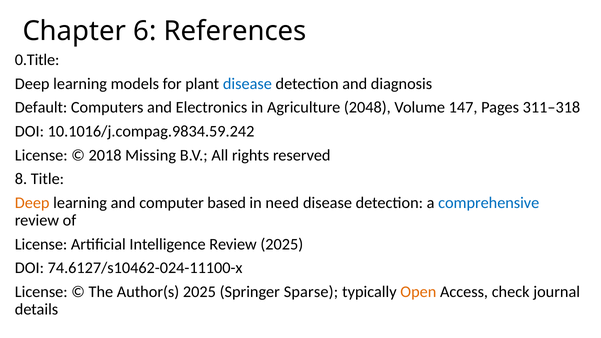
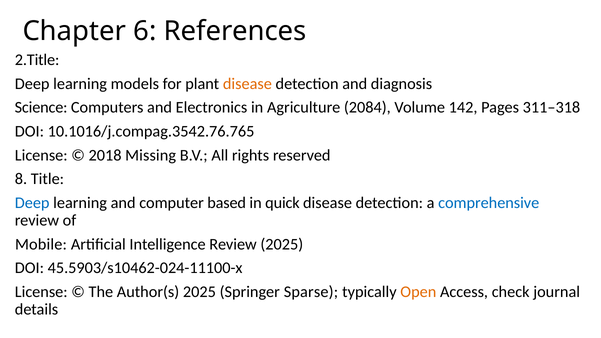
0.Title: 0.Title -> 2.Title
disease at (247, 84) colour: blue -> orange
Default: Default -> Science
2048: 2048 -> 2084
147: 147 -> 142
10.1016/j.compag.9834.59.242: 10.1016/j.compag.9834.59.242 -> 10.1016/j.compag.3542.76.765
Deep at (32, 203) colour: orange -> blue
need: need -> quick
License at (41, 244): License -> Mobile
74.6127/s10462-024-11100-x: 74.6127/s10462-024-11100-x -> 45.5903/s10462-024-11100-x
